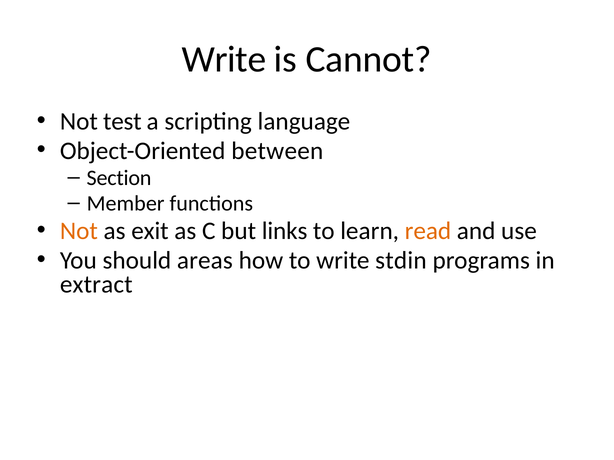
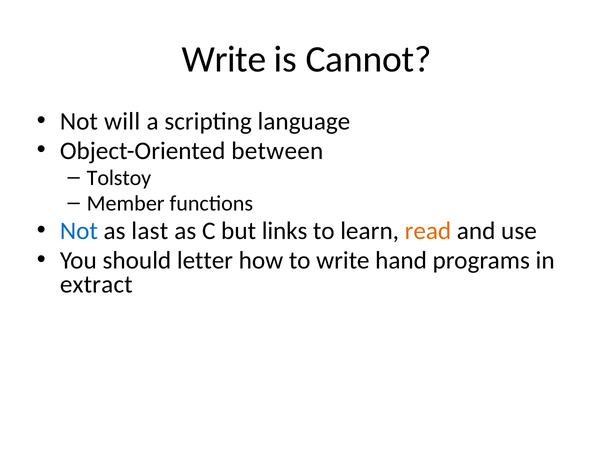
test: test -> will
Section: Section -> Tolstoy
Not at (79, 231) colour: orange -> blue
exit: exit -> last
areas: areas -> letter
stdin: stdin -> hand
